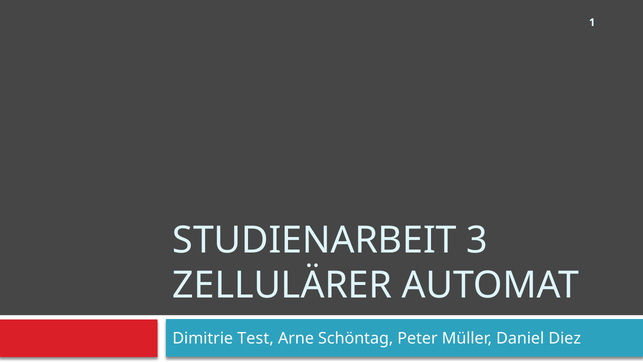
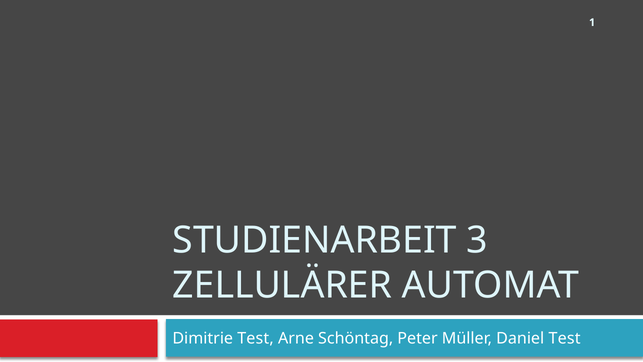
Daniel Diez: Diez -> Test
